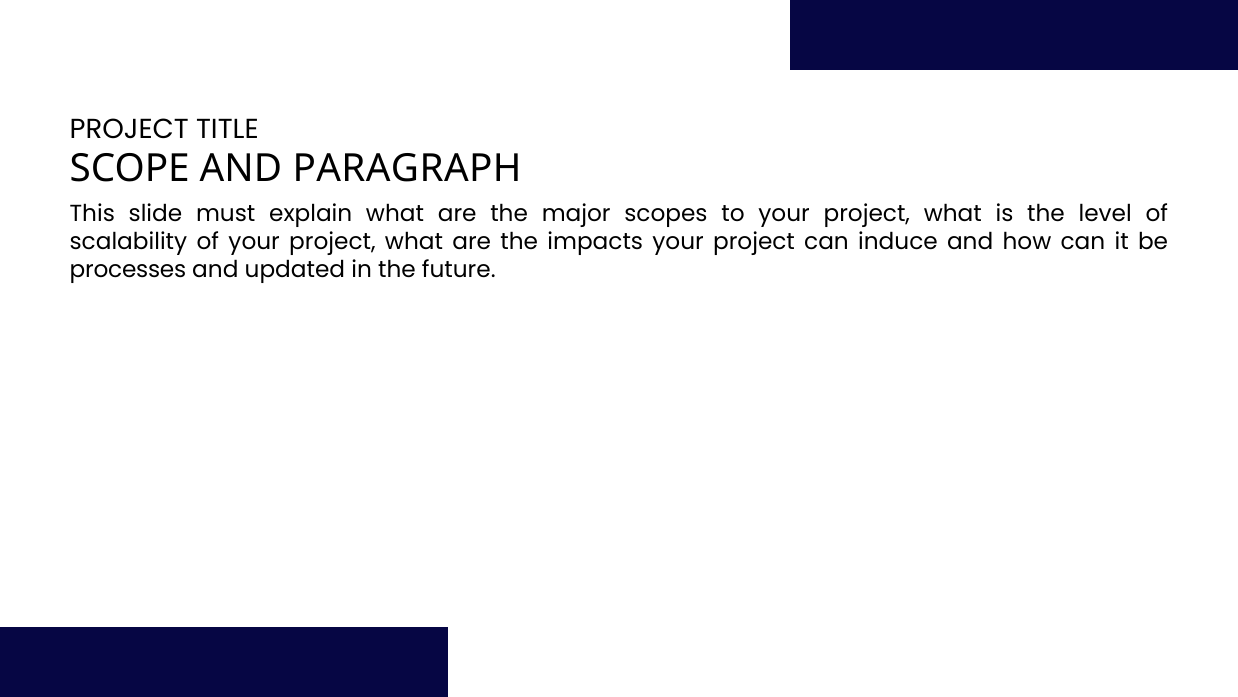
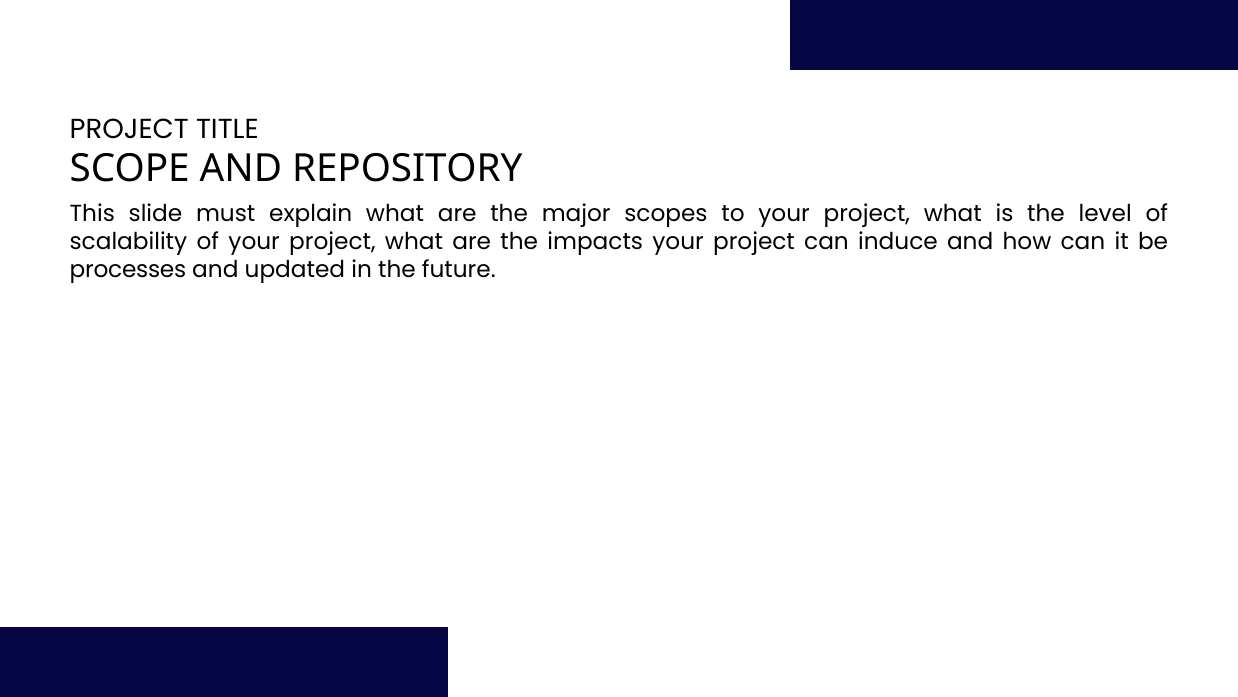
PARAGRAPH: PARAGRAPH -> REPOSITORY
